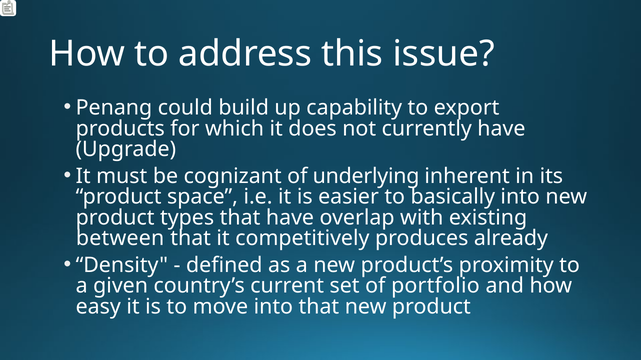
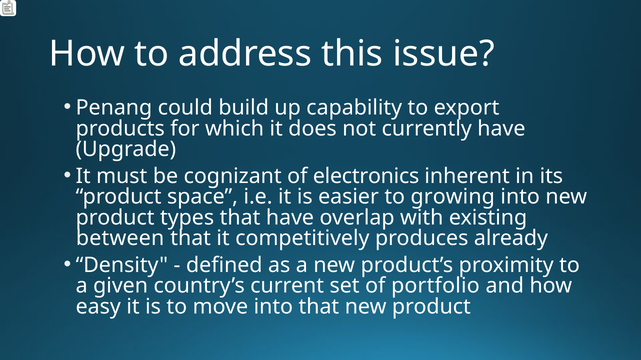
underlying: underlying -> electronics
basically: basically -> growing
